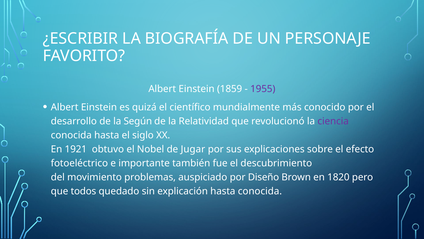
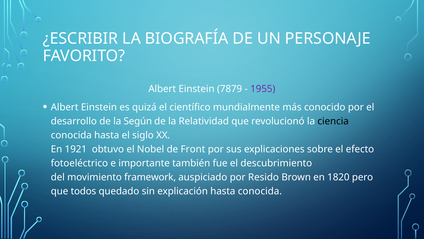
1859: 1859 -> 7879
ciencia colour: purple -> black
Jugar: Jugar -> Front
problemas: problemas -> framework
Diseño: Diseño -> Resido
